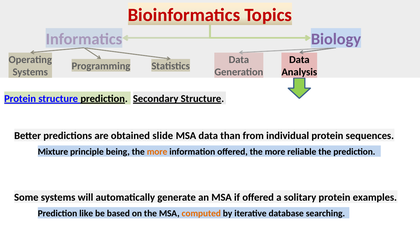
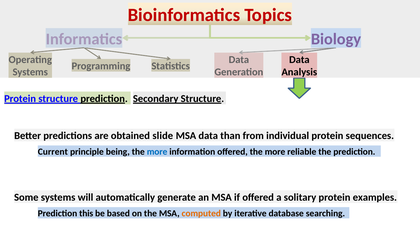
Mixture: Mixture -> Current
more at (157, 152) colour: orange -> blue
like: like -> this
